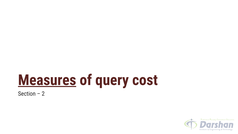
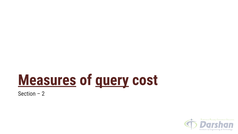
query underline: none -> present
